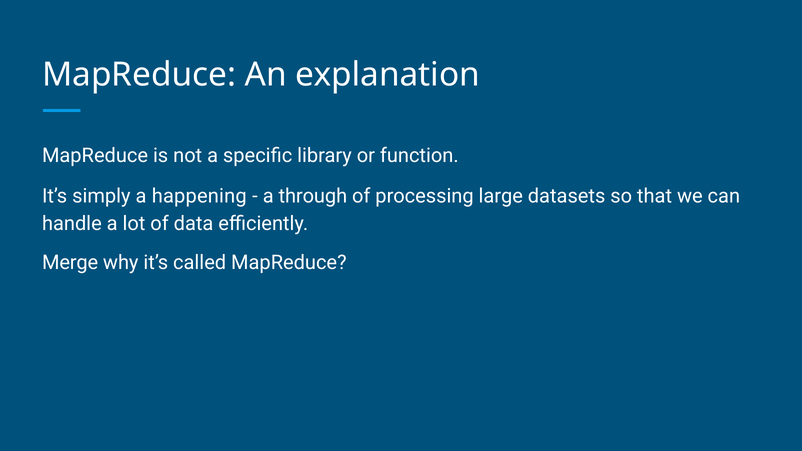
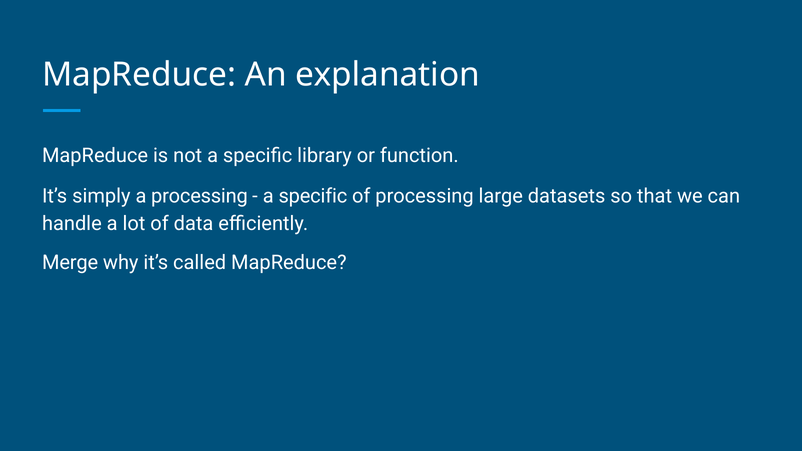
a happening: happening -> processing
through at (313, 196): through -> specific
